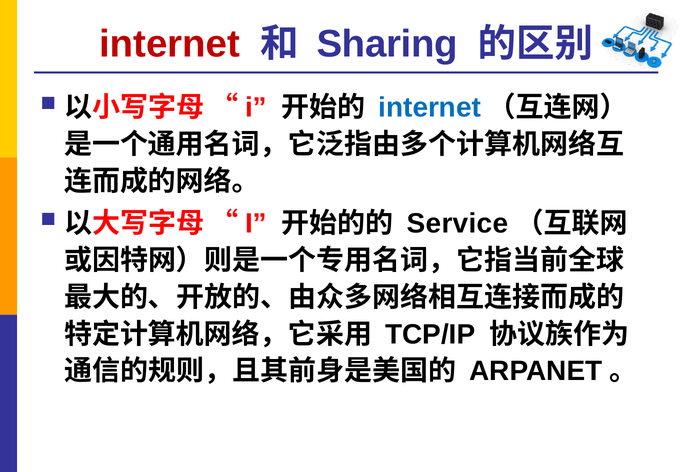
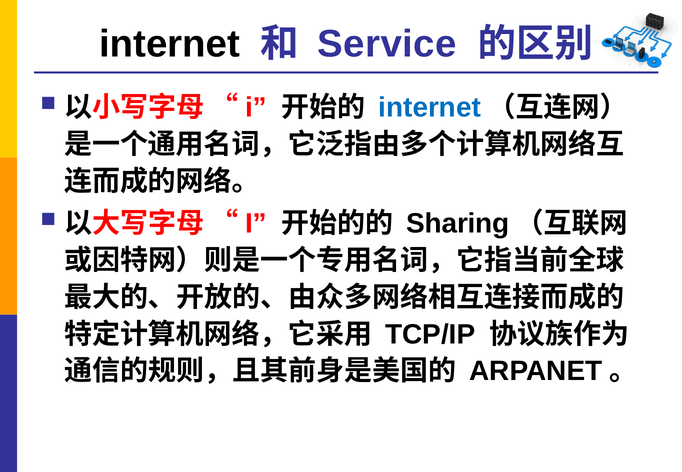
internet at (170, 44) colour: red -> black
Sharing: Sharing -> Service
Service: Service -> Sharing
